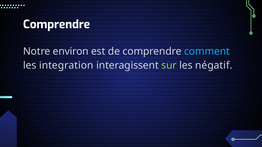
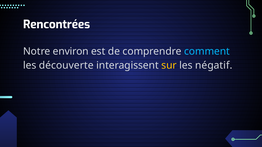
Comprendre at (57, 24): Comprendre -> Rencontrées
integration: integration -> découverte
sur colour: light green -> yellow
